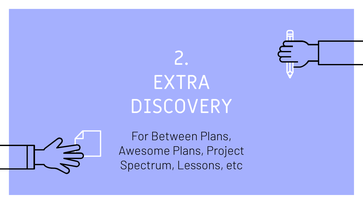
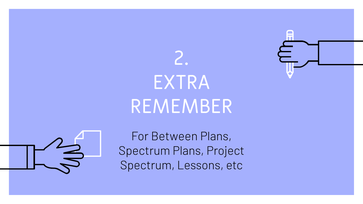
DISCOVERY: DISCOVERY -> REMEMBER
Awesome at (144, 151): Awesome -> Spectrum
